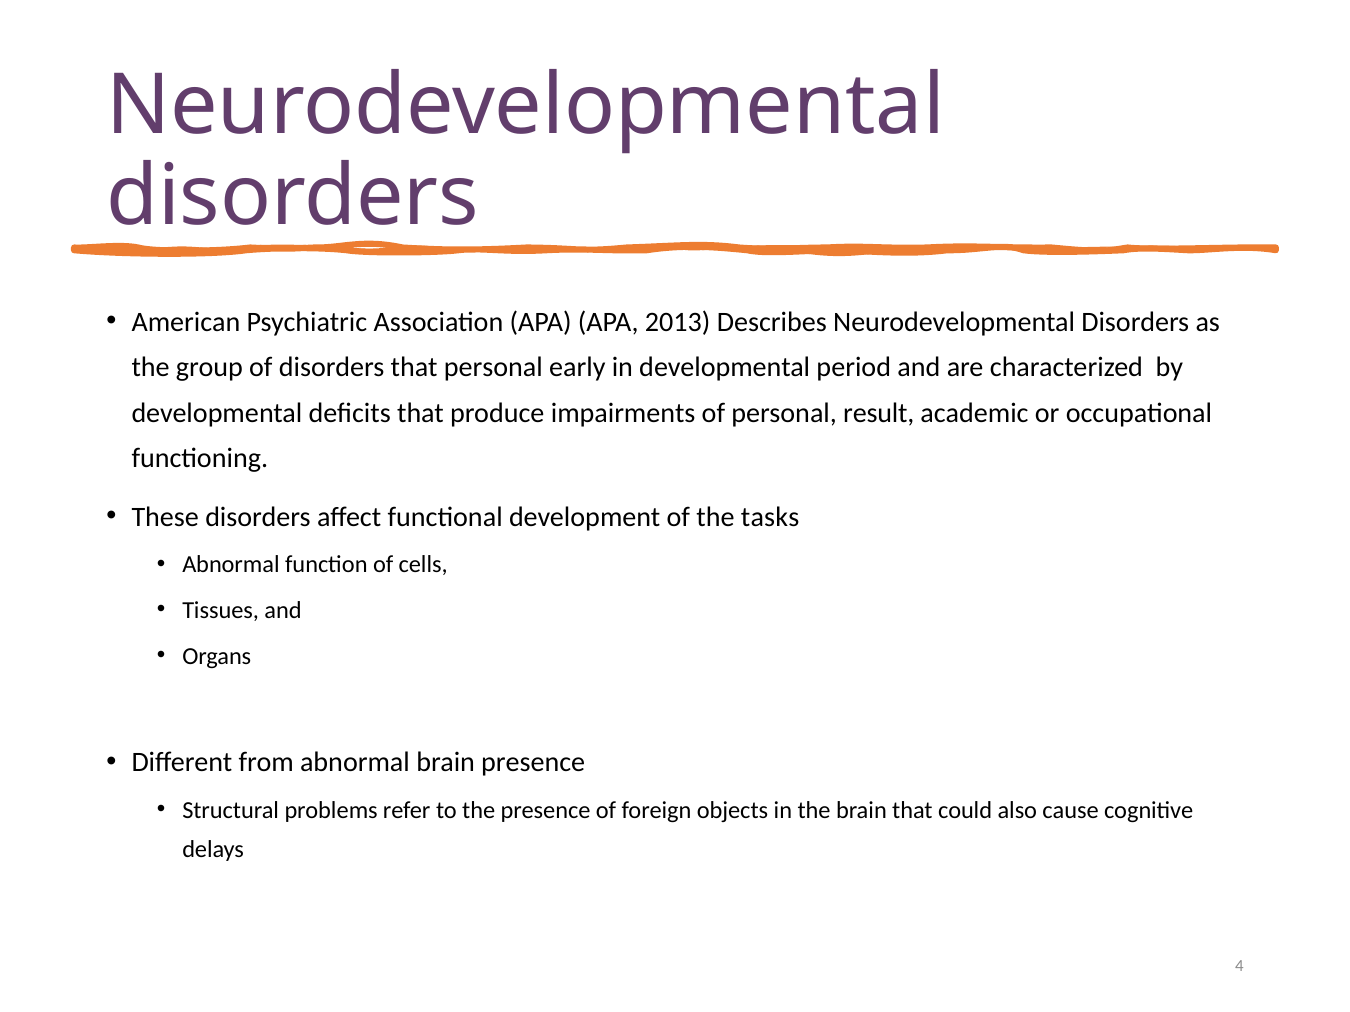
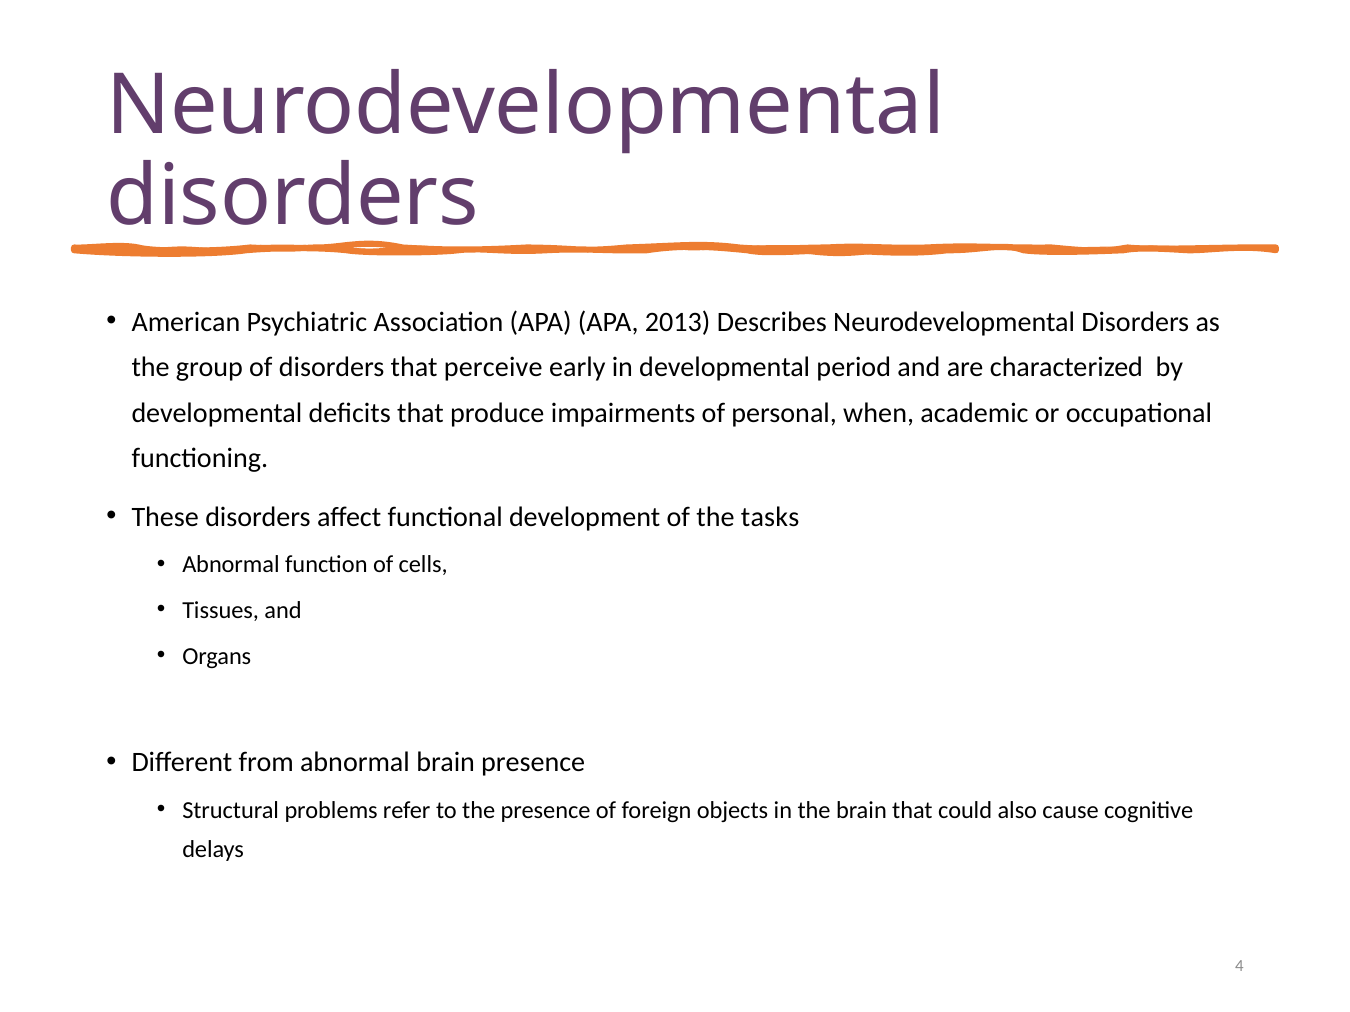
that personal: personal -> perceive
result: result -> when
